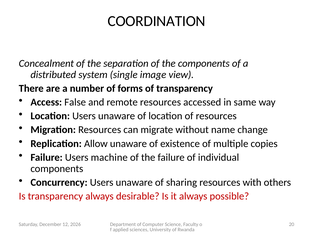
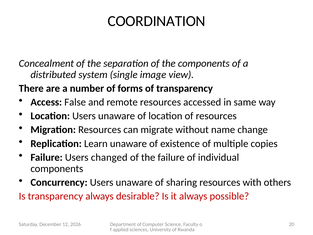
Allow: Allow -> Learn
machine: machine -> changed
